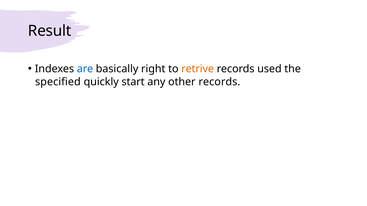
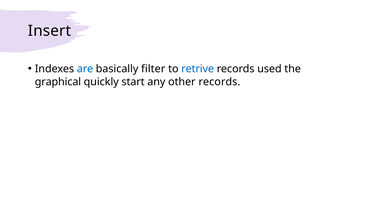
Result: Result -> Insert
right: right -> filter
retrive colour: orange -> blue
specified: specified -> graphical
